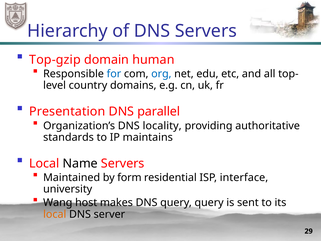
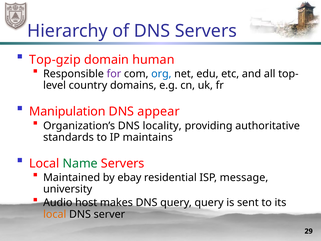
for colour: blue -> purple
Presentation: Presentation -> Manipulation
parallel: parallel -> appear
Name colour: black -> green
form: form -> ebay
interface: interface -> message
Wang: Wang -> Audio
